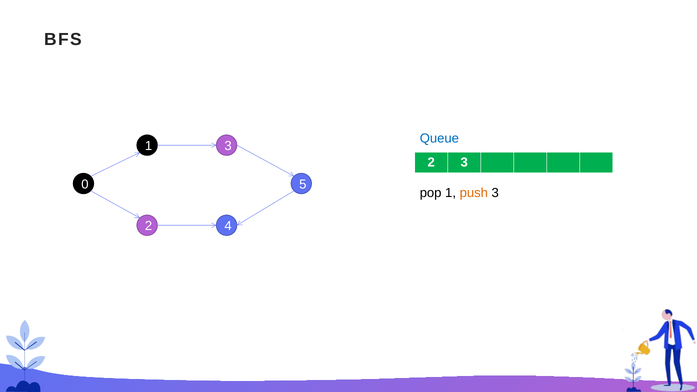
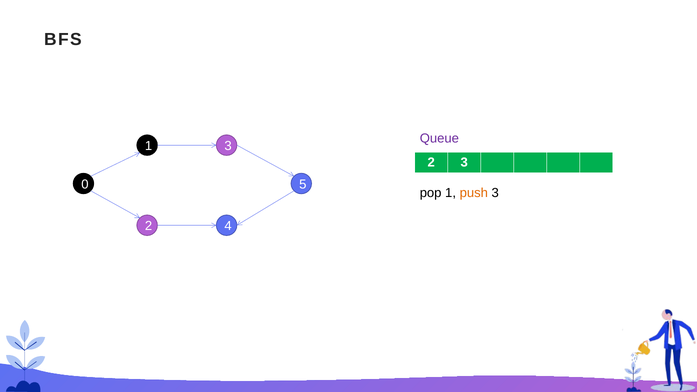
Queue colour: blue -> purple
